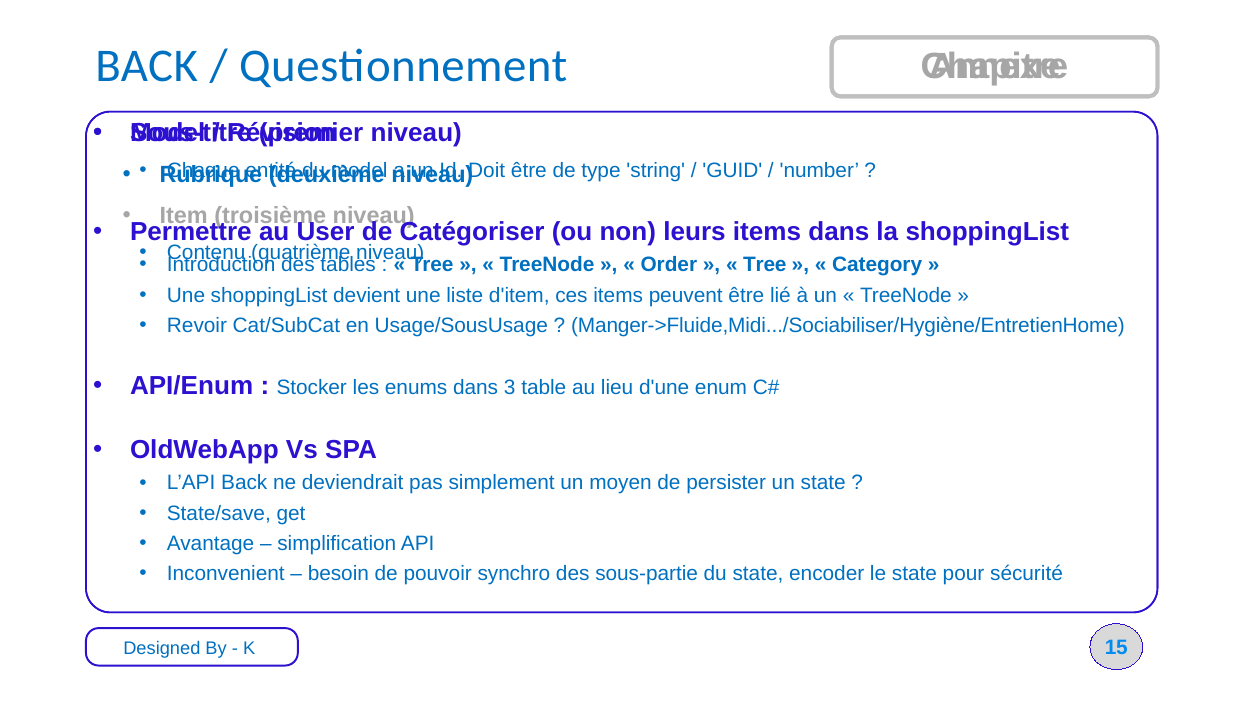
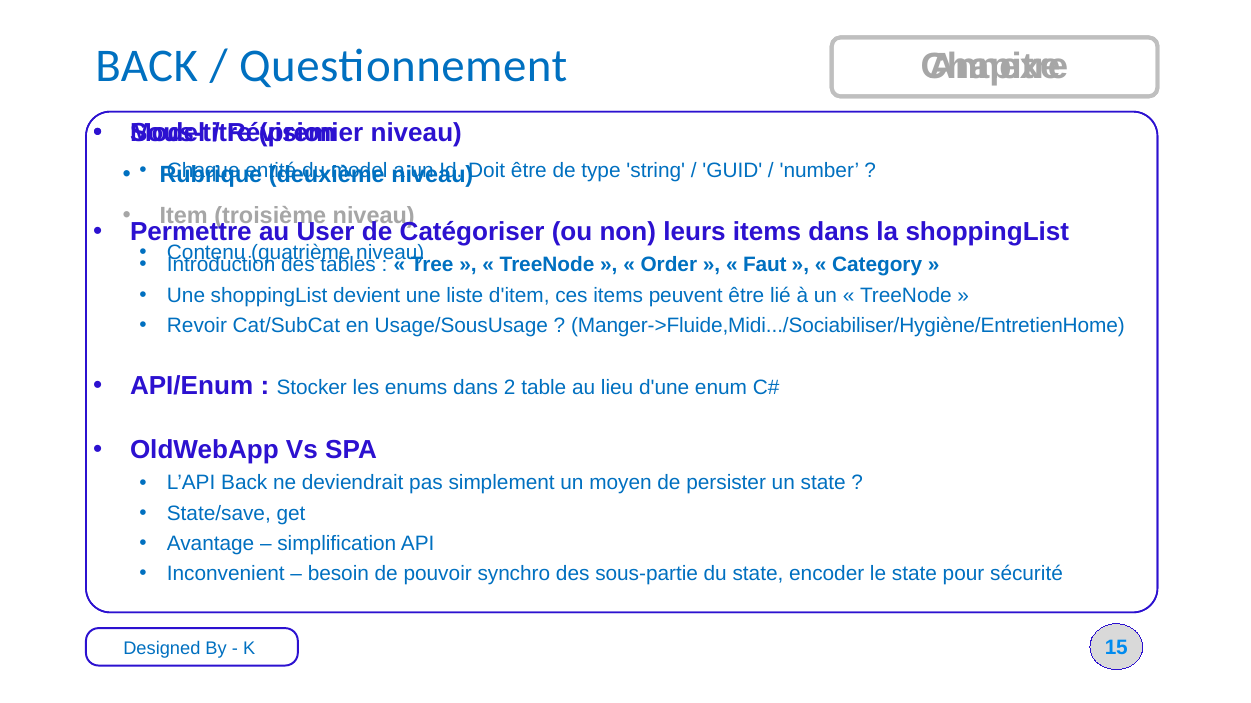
Tree at (765, 265): Tree -> Faut
3: 3 -> 2
